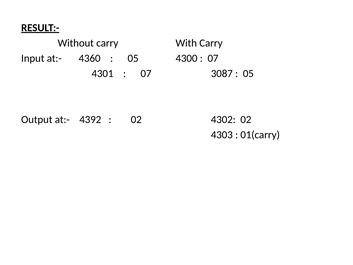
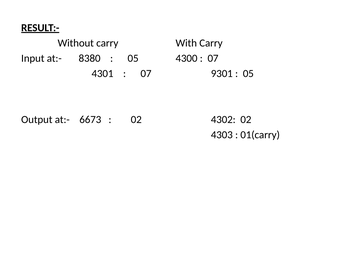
4360: 4360 -> 8380
3087: 3087 -> 9301
4392: 4392 -> 6673
